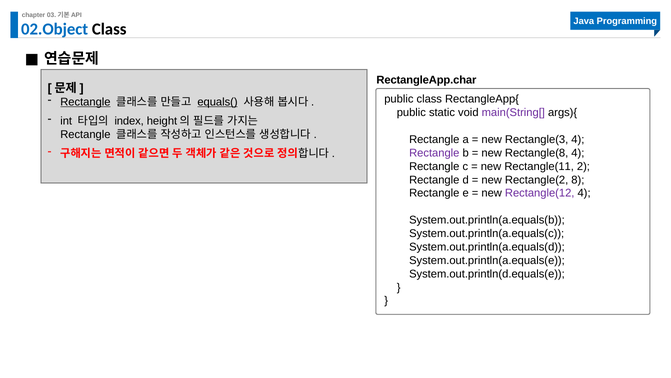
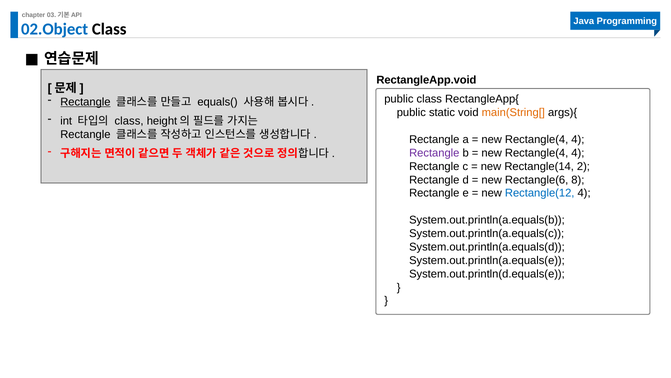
RectangleApp.char: RectangleApp.char -> RectangleApp.void
equals( underline: present -> none
main(String[ colour: purple -> orange
index at (129, 121): index -> class
Rectangle(3 at (537, 139): Rectangle(3 -> Rectangle(4
Rectangle(8 at (537, 153): Rectangle(8 -> Rectangle(4
Rectangle(11: Rectangle(11 -> Rectangle(14
Rectangle(2: Rectangle(2 -> Rectangle(6
Rectangle(12 colour: purple -> blue
